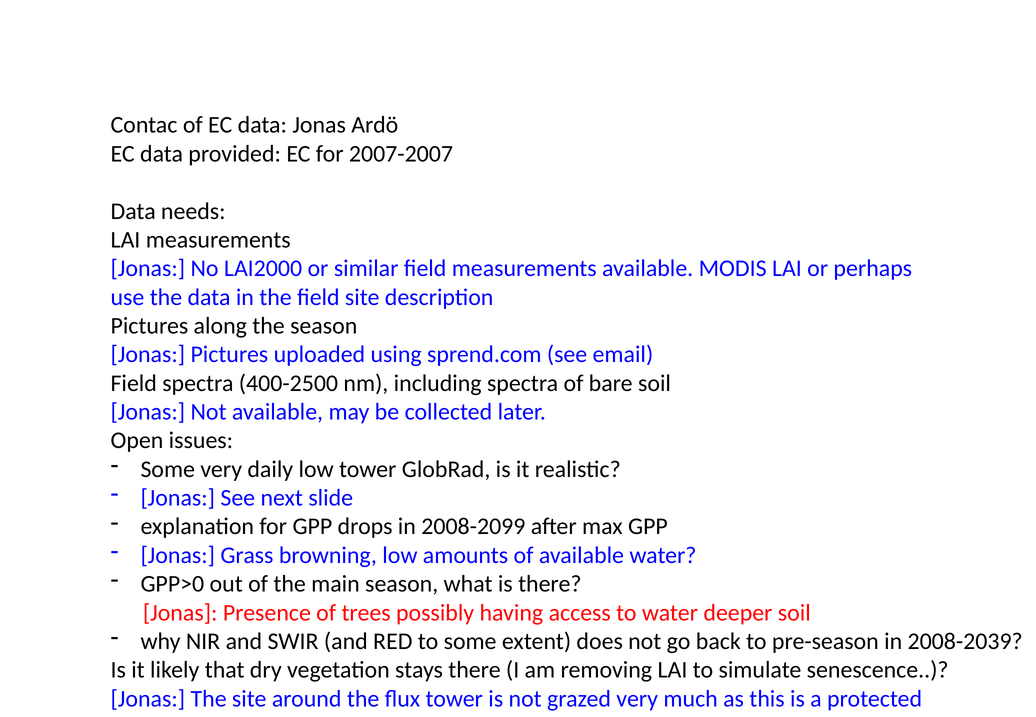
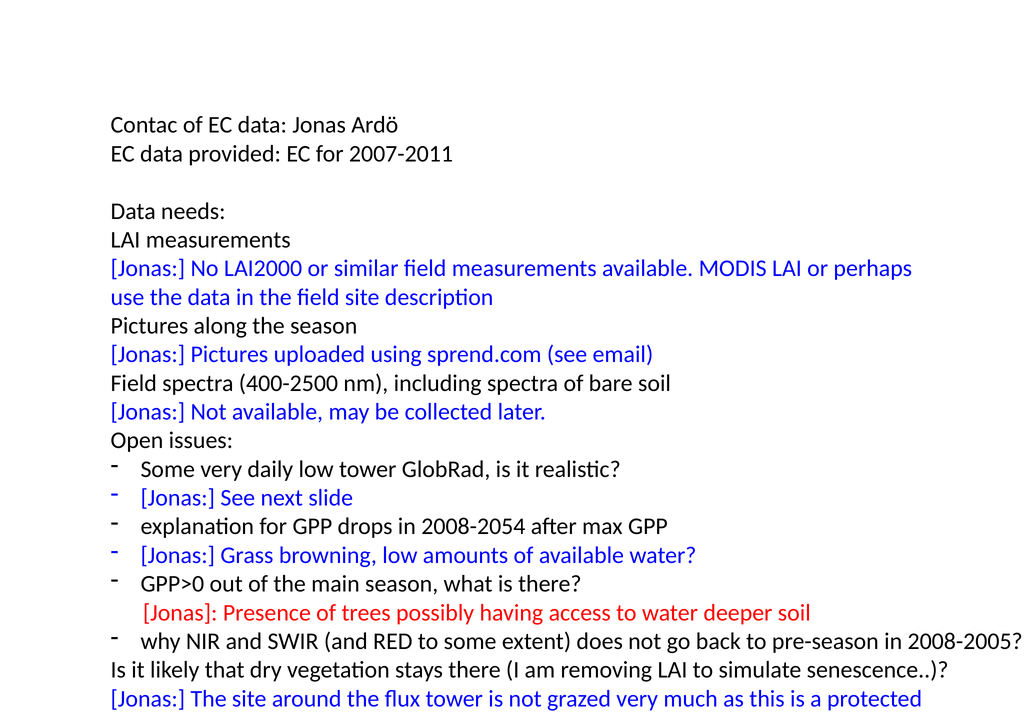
2007-2007: 2007-2007 -> 2007-2011
2008-2099: 2008-2099 -> 2008-2054
2008-2039: 2008-2039 -> 2008-2005
